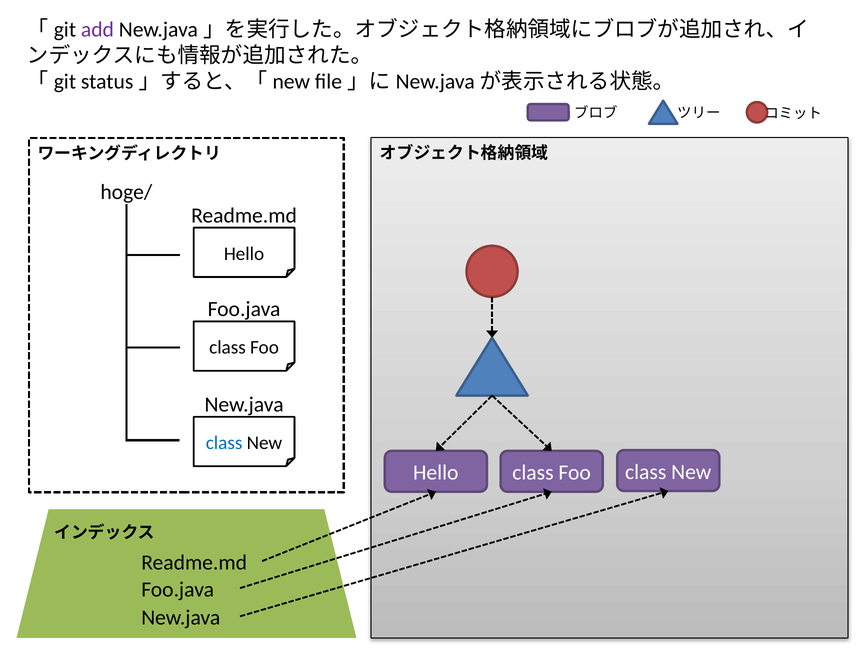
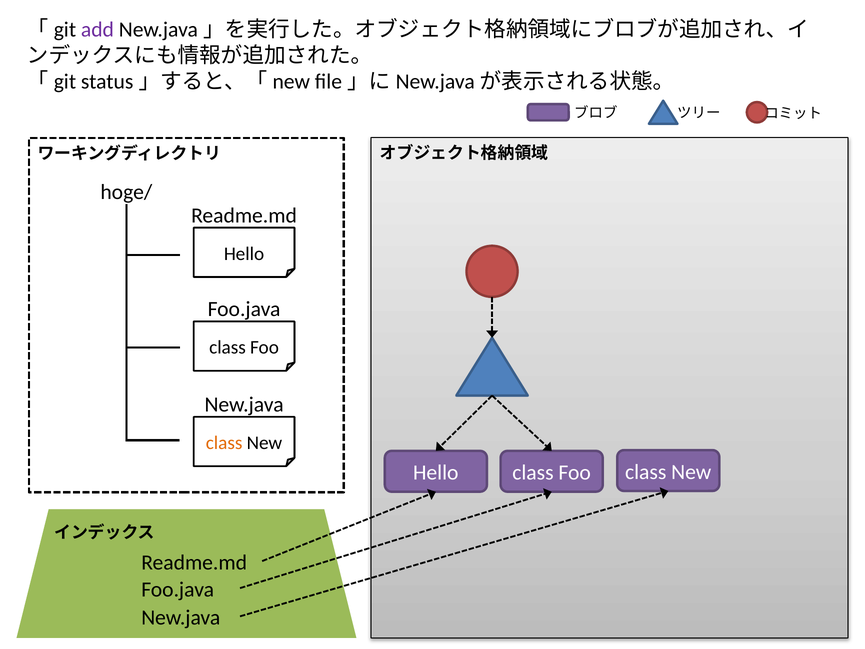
class at (224, 443) colour: blue -> orange
